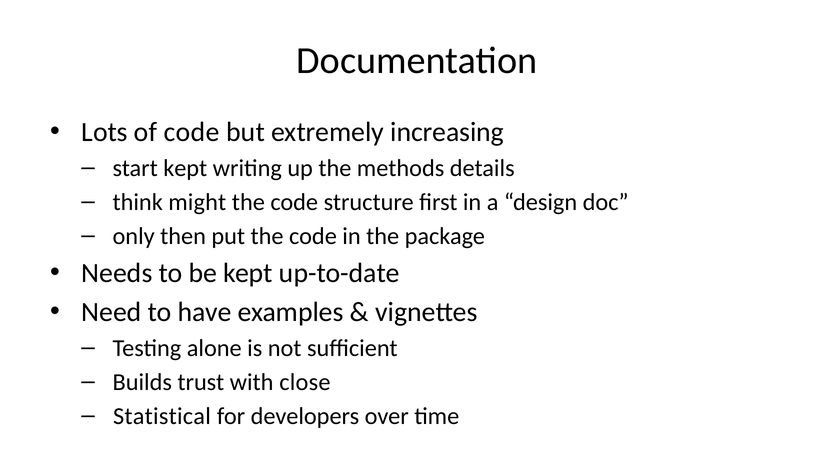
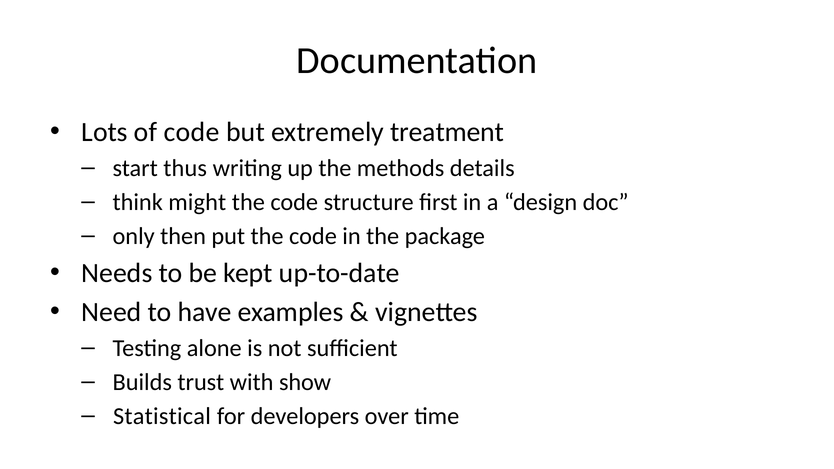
increasing: increasing -> treatment
start kept: kept -> thus
close: close -> show
